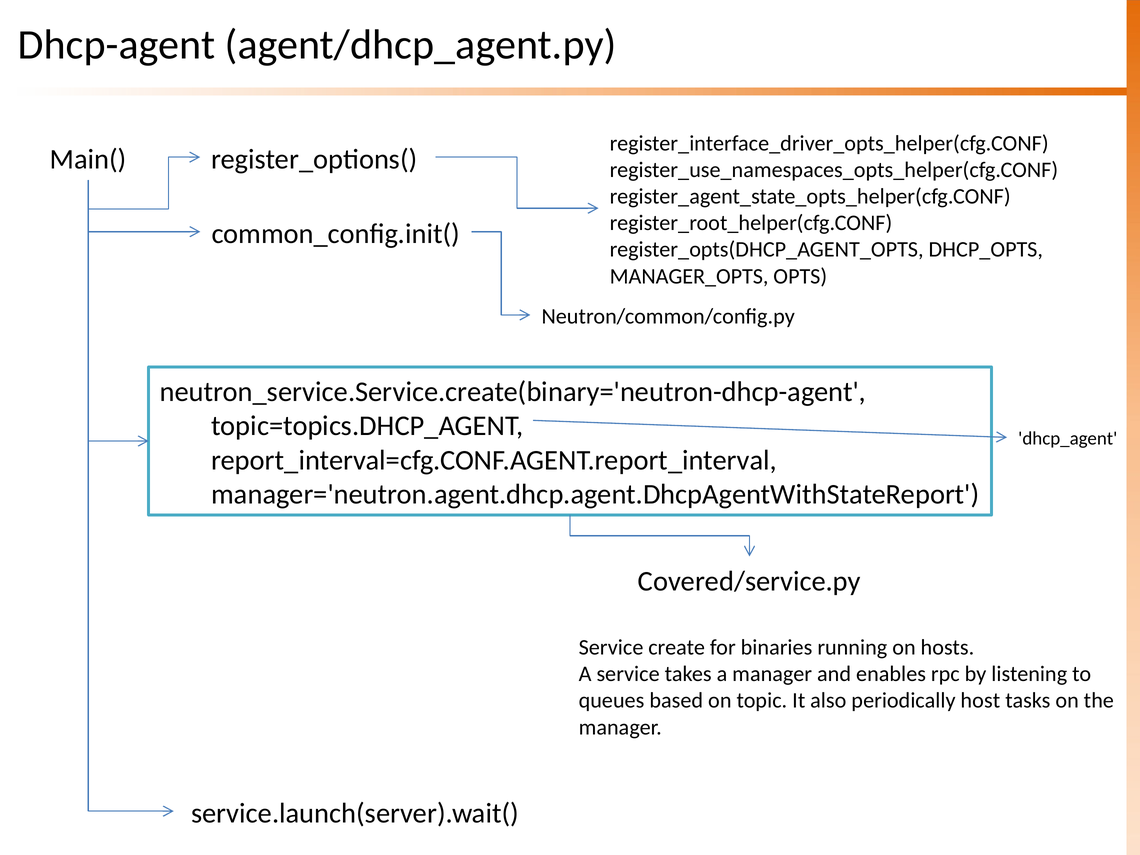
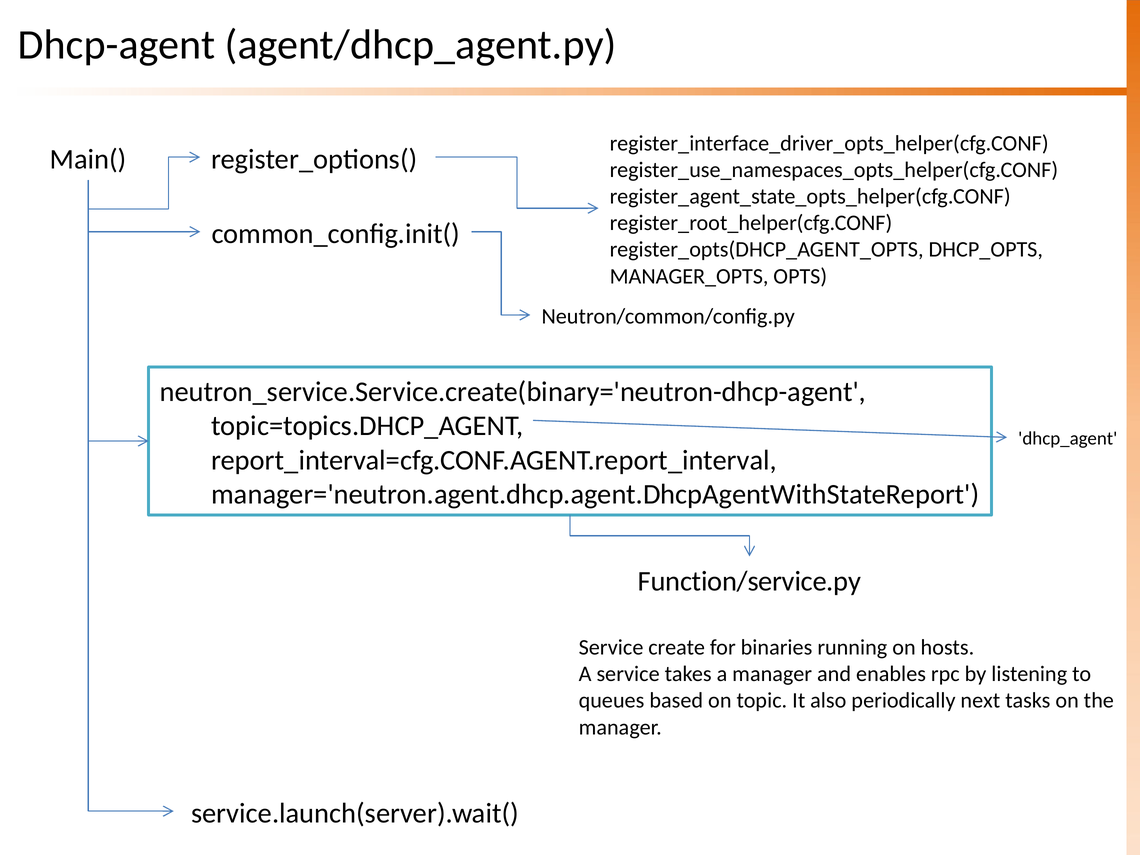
Covered/service.py: Covered/service.py -> Function/service.py
host: host -> next
